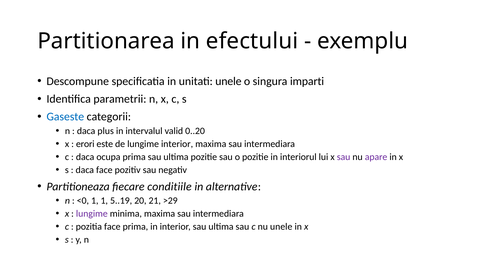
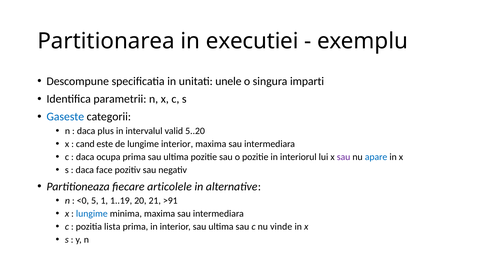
efectului: efectului -> executiei
0..20: 0..20 -> 5..20
erori: erori -> cand
apare colour: purple -> blue
conditiile: conditiile -> articolele
<0 1: 1 -> 5
5..19: 5..19 -> 1..19
>29: >29 -> >91
lungime at (92, 214) colour: purple -> blue
pozitia face: face -> lista
nu unele: unele -> vinde
